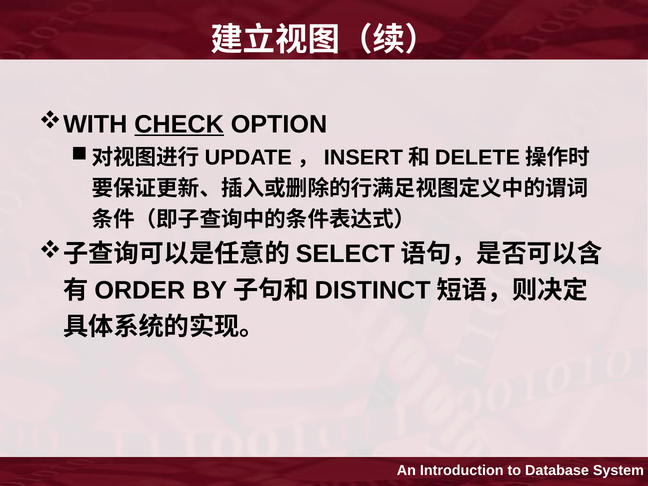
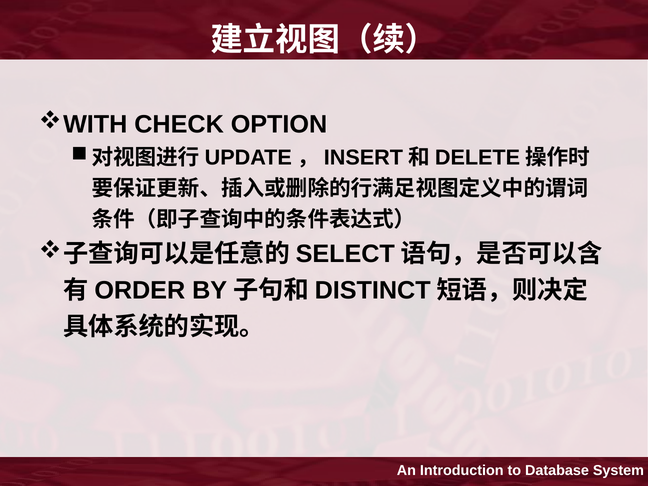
CHECK underline: present -> none
